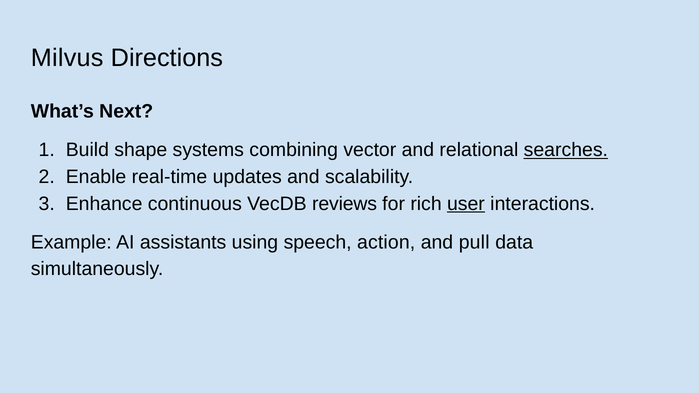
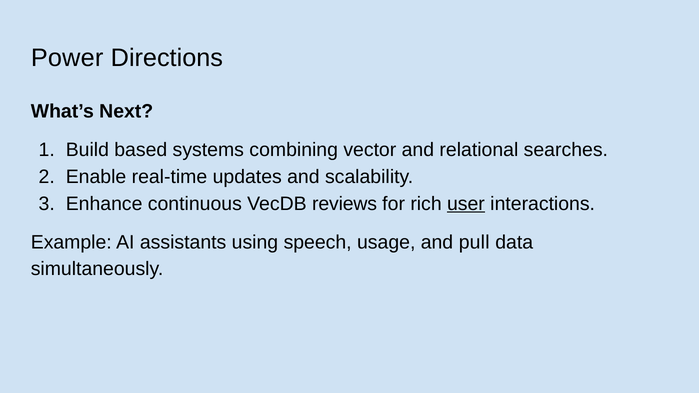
Milvus: Milvus -> Power
shape: shape -> based
searches underline: present -> none
action: action -> usage
